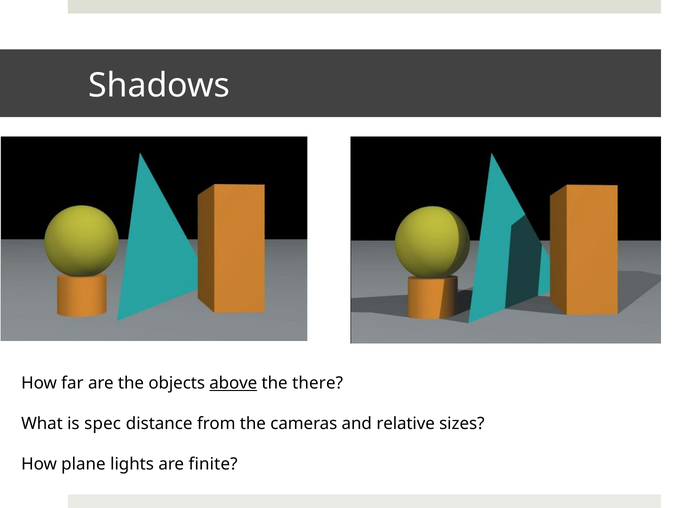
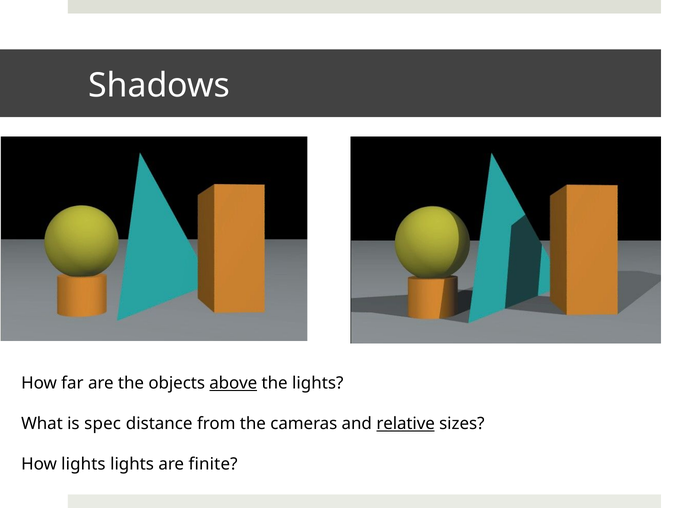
the there: there -> lights
relative underline: none -> present
How plane: plane -> lights
